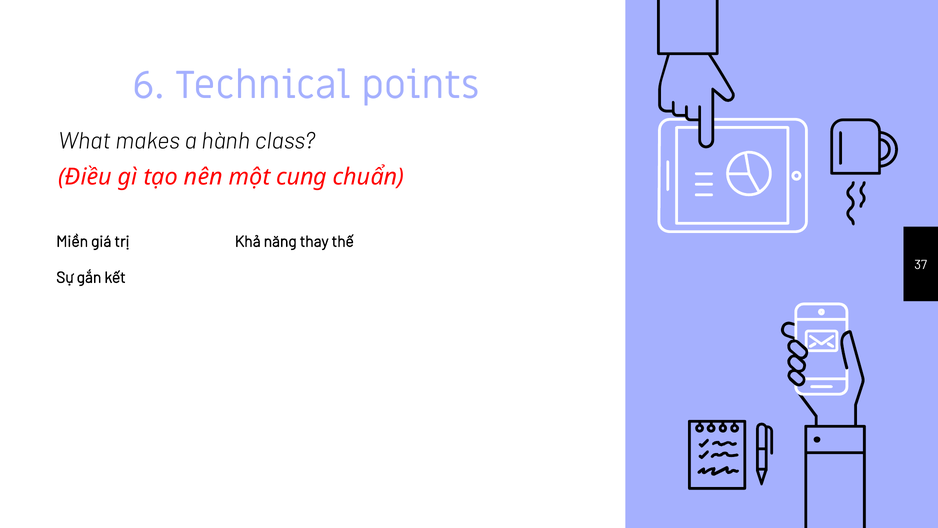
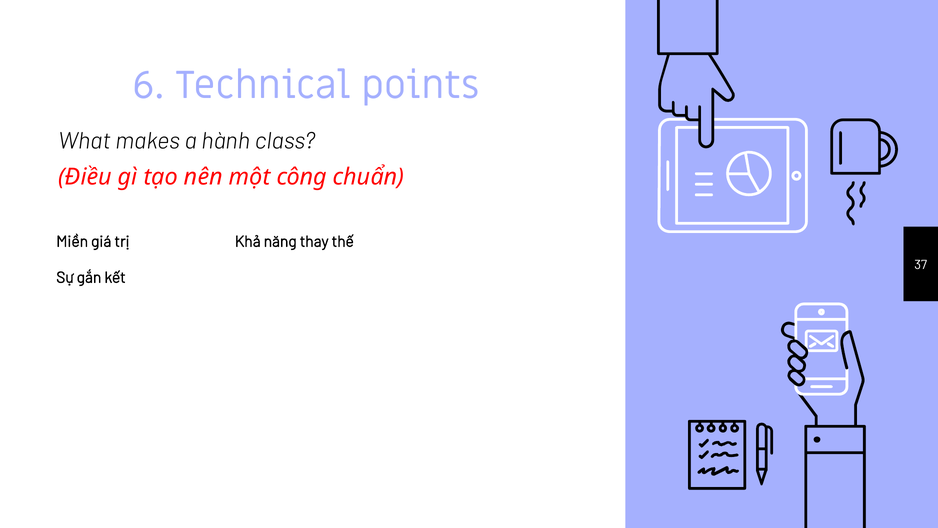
cung: cung -> công
